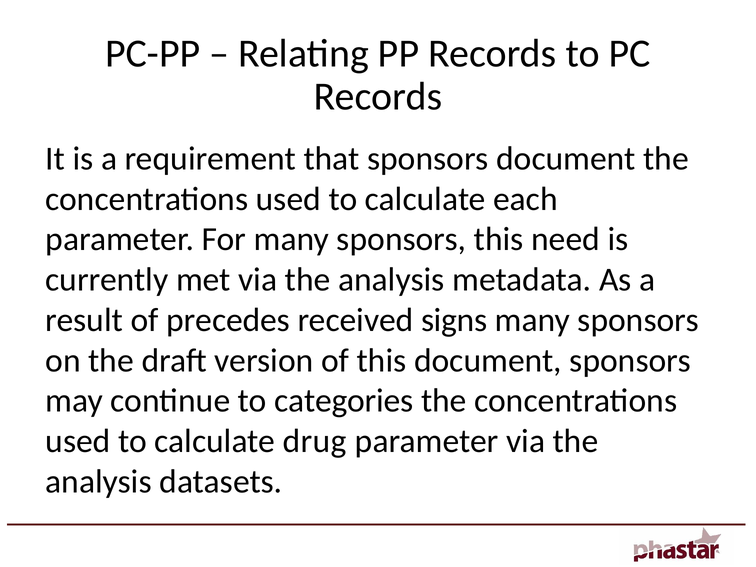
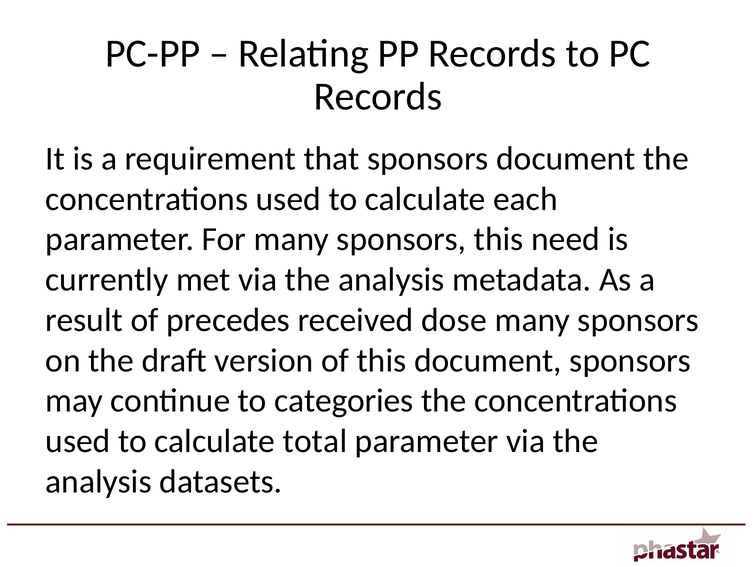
signs: signs -> dose
drug: drug -> total
